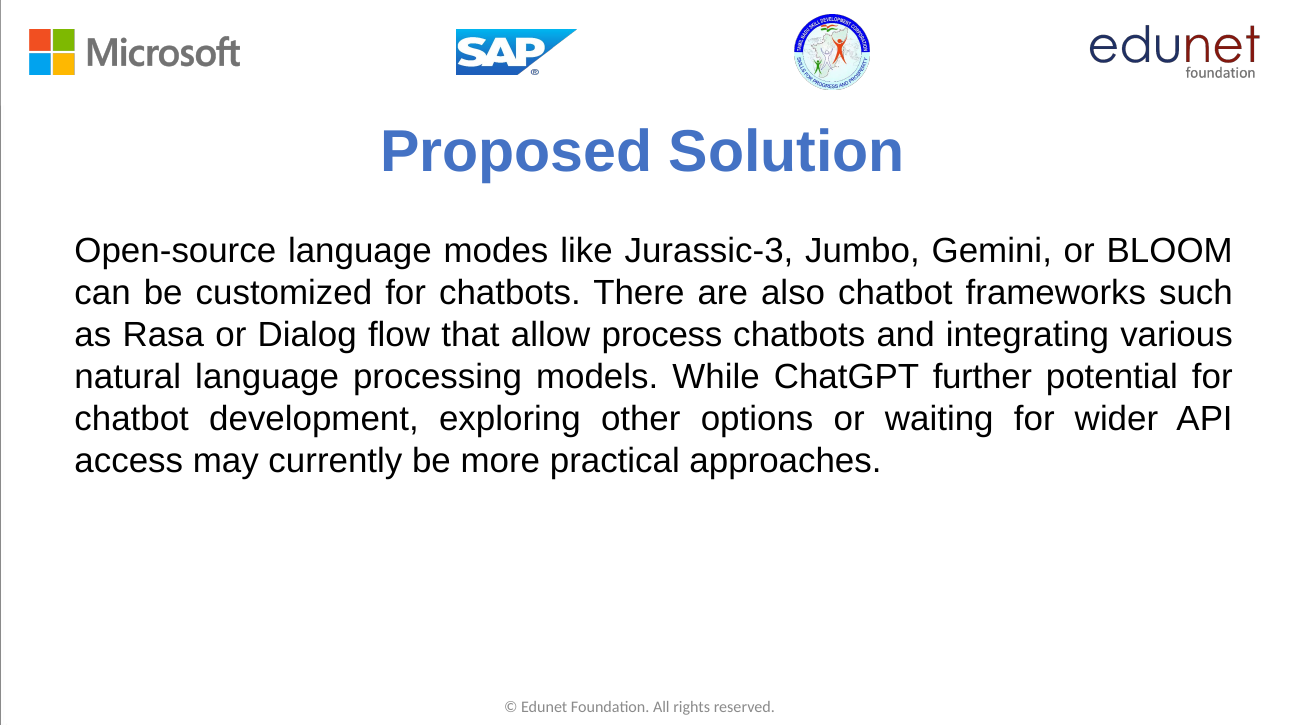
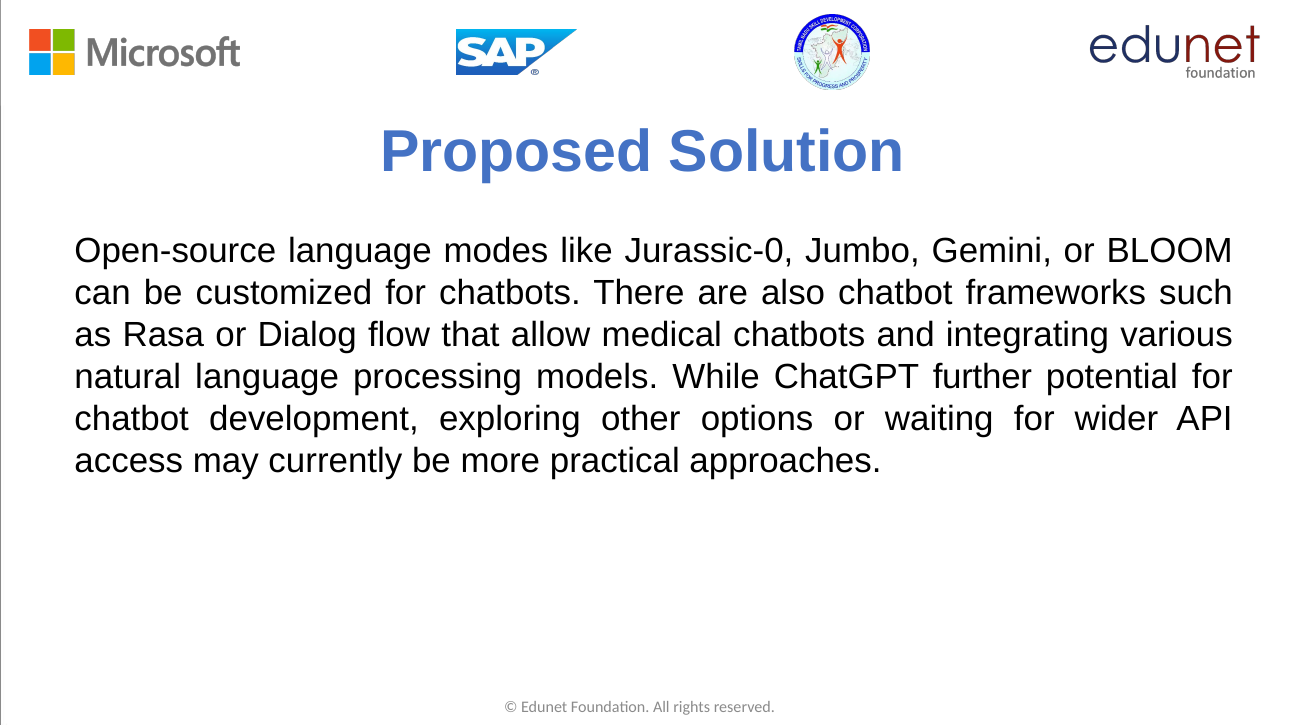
Jurassic-3: Jurassic-3 -> Jurassic-0
process: process -> medical
